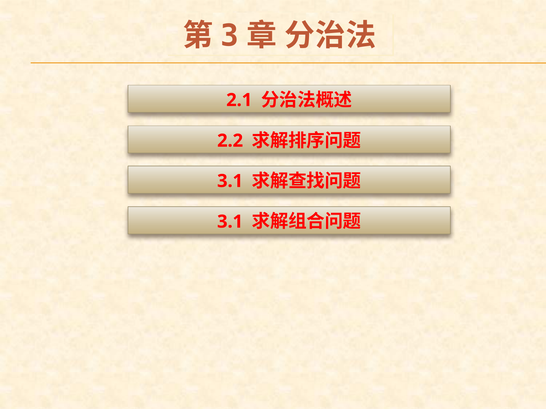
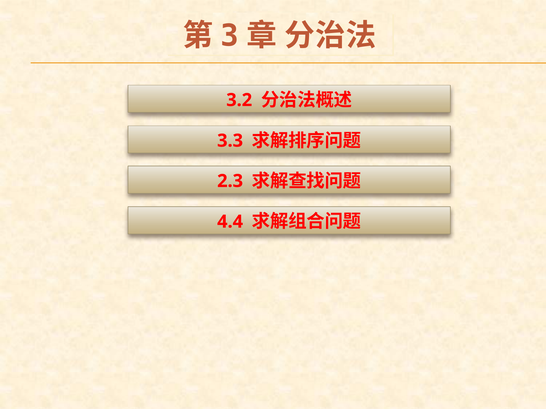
2.1: 2.1 -> 3.2
2.2: 2.2 -> 3.3
3.1 at (230, 181): 3.1 -> 2.3
3.1 at (230, 222): 3.1 -> 4.4
